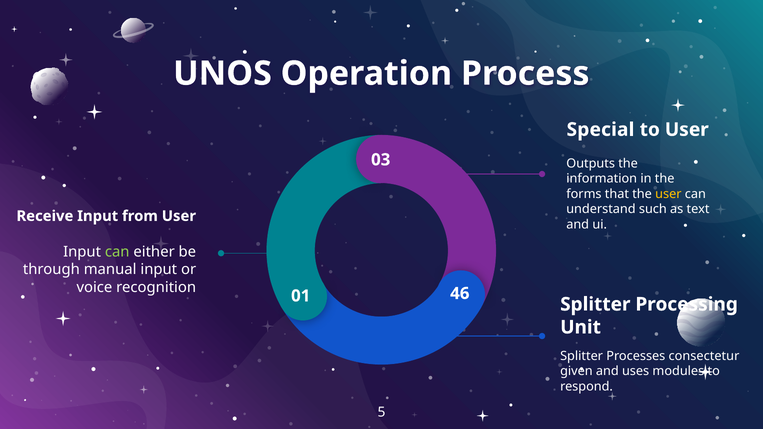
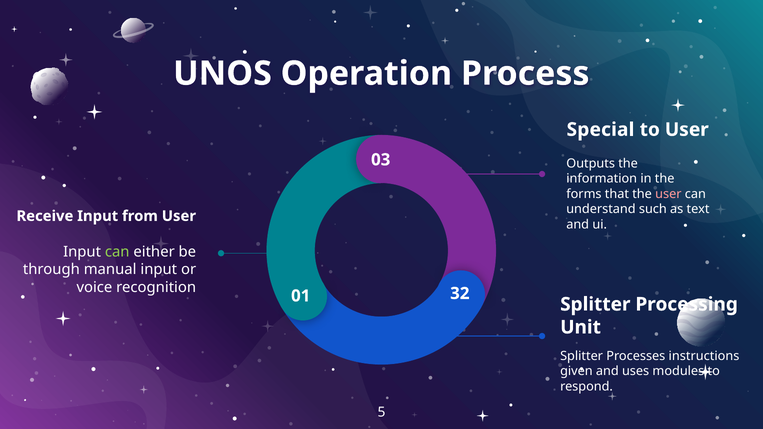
user at (668, 194) colour: yellow -> pink
46: 46 -> 32
consectetur: consectetur -> instructions
